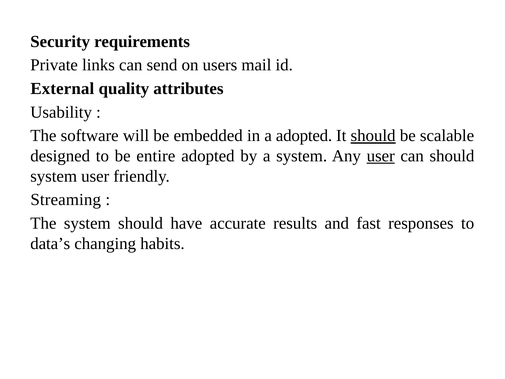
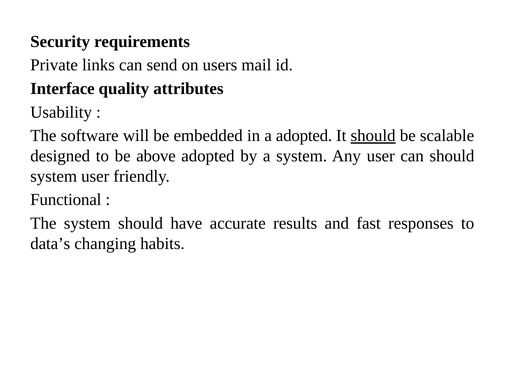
External: External -> Interface
entire: entire -> above
user at (381, 156) underline: present -> none
Streaming: Streaming -> Functional
